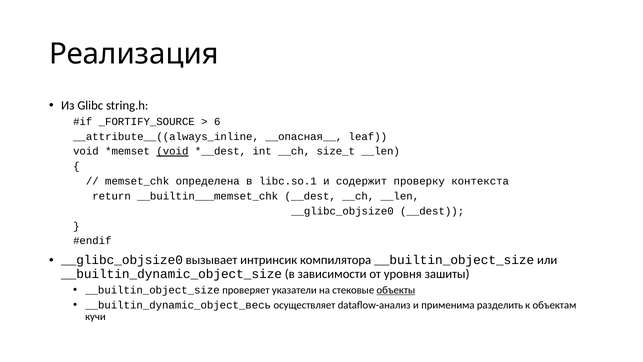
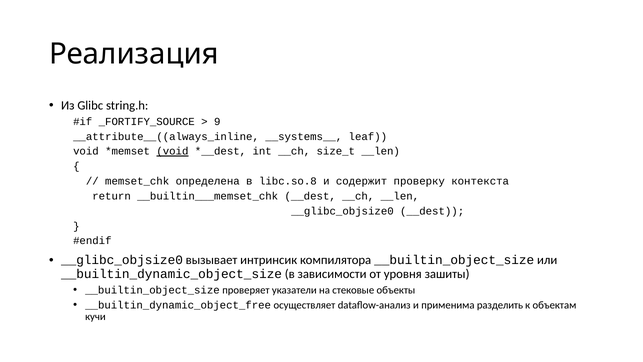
6: 6 -> 9
__опасная__: __опасная__ -> __systems__
libc.so.1: libc.so.1 -> libc.so.8
объекты underline: present -> none
__builtin_dynamic_object_весь: __builtin_dynamic_object_весь -> __builtin_dynamic_object_free
